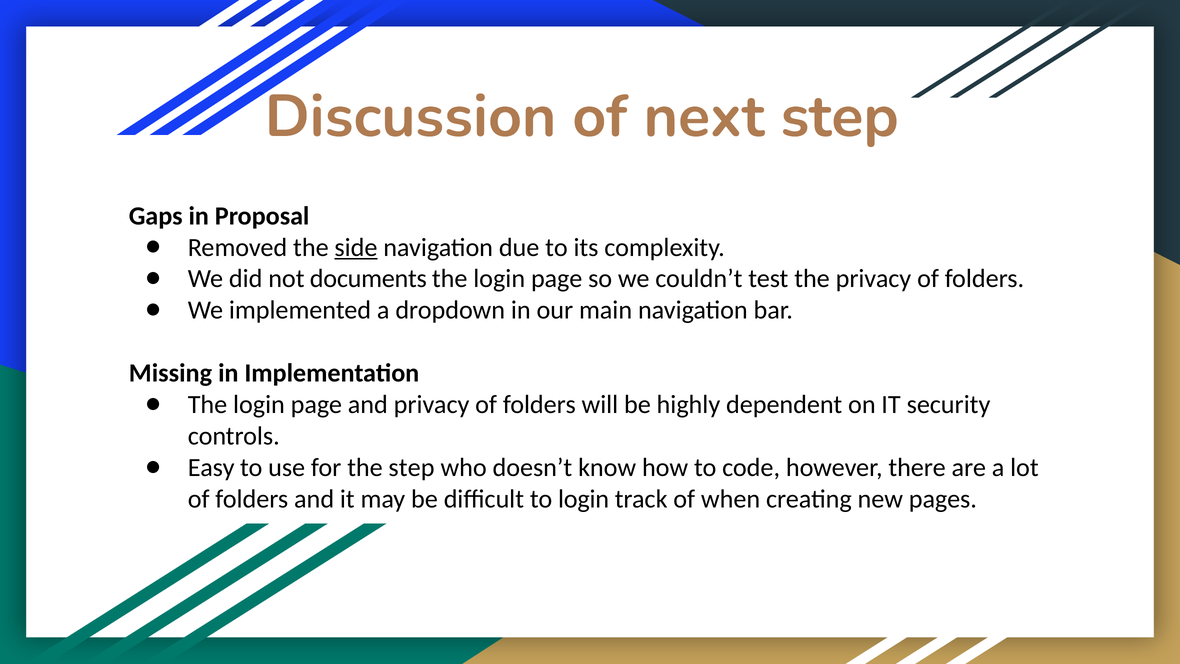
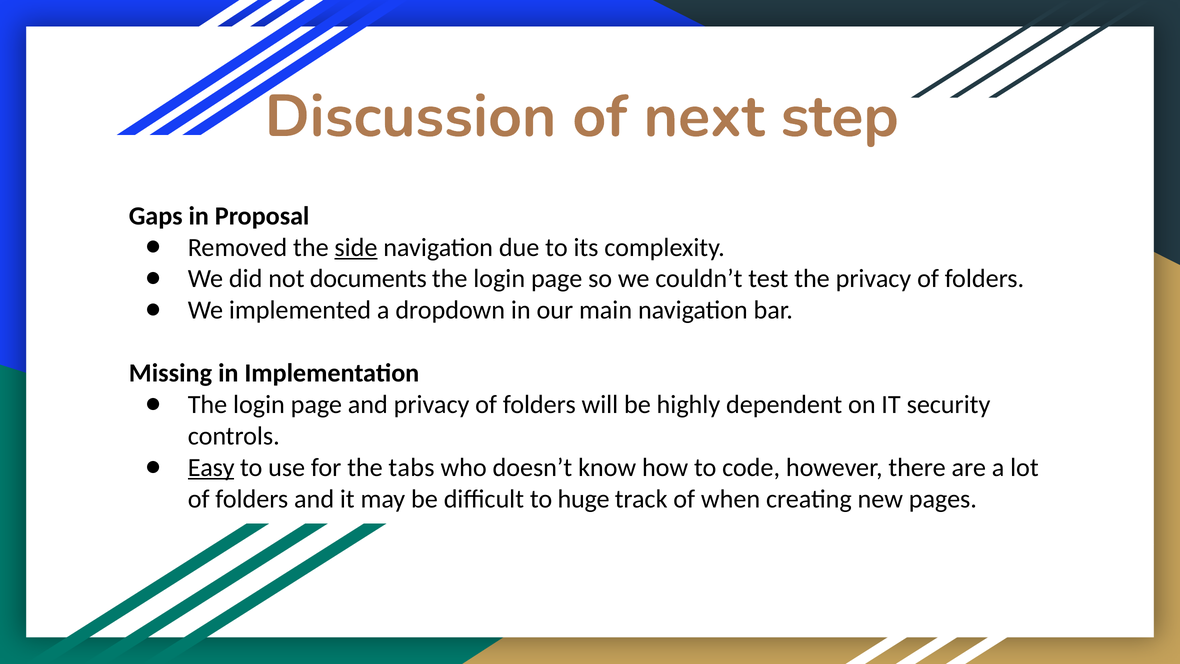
Easy underline: none -> present
the step: step -> tabs
to login: login -> huge
